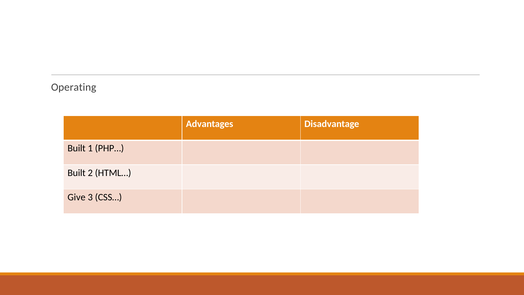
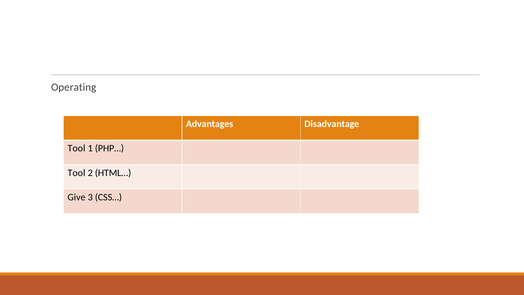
Built at (77, 148): Built -> Tool
Built at (77, 173): Built -> Tool
